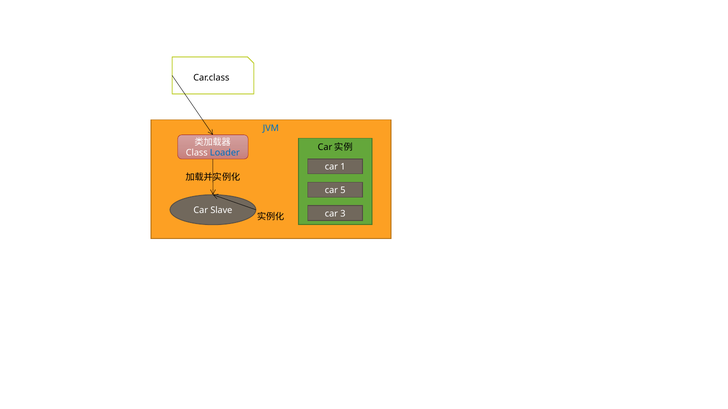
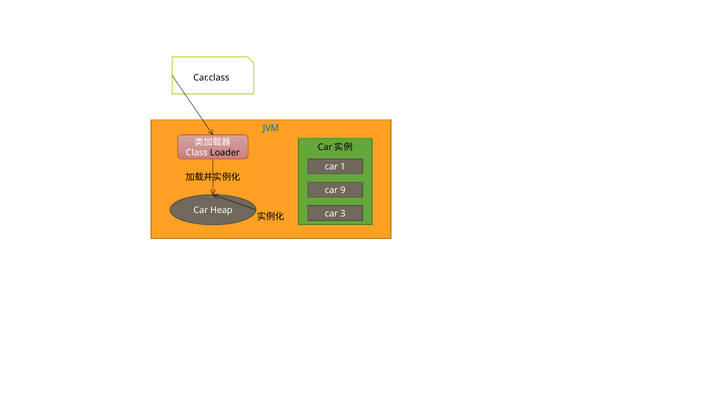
Loader colour: blue -> black
5: 5 -> 9
Slave: Slave -> Heap
